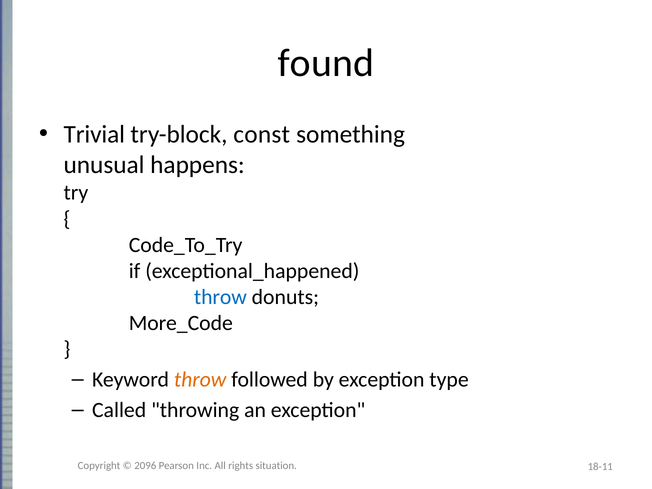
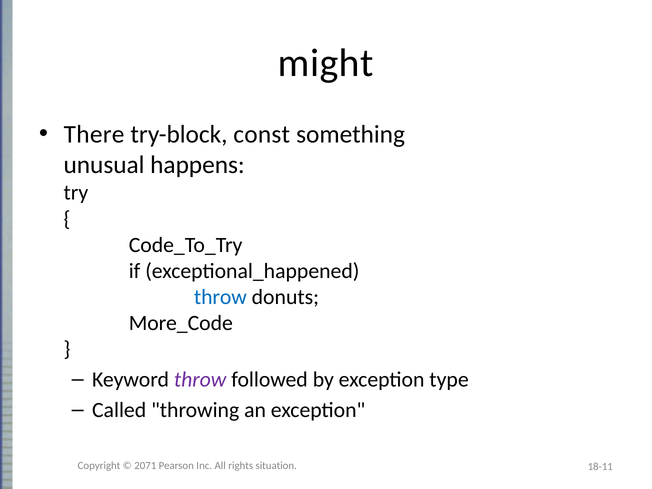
found: found -> might
Trivial: Trivial -> There
throw at (200, 380) colour: orange -> purple
2096: 2096 -> 2071
